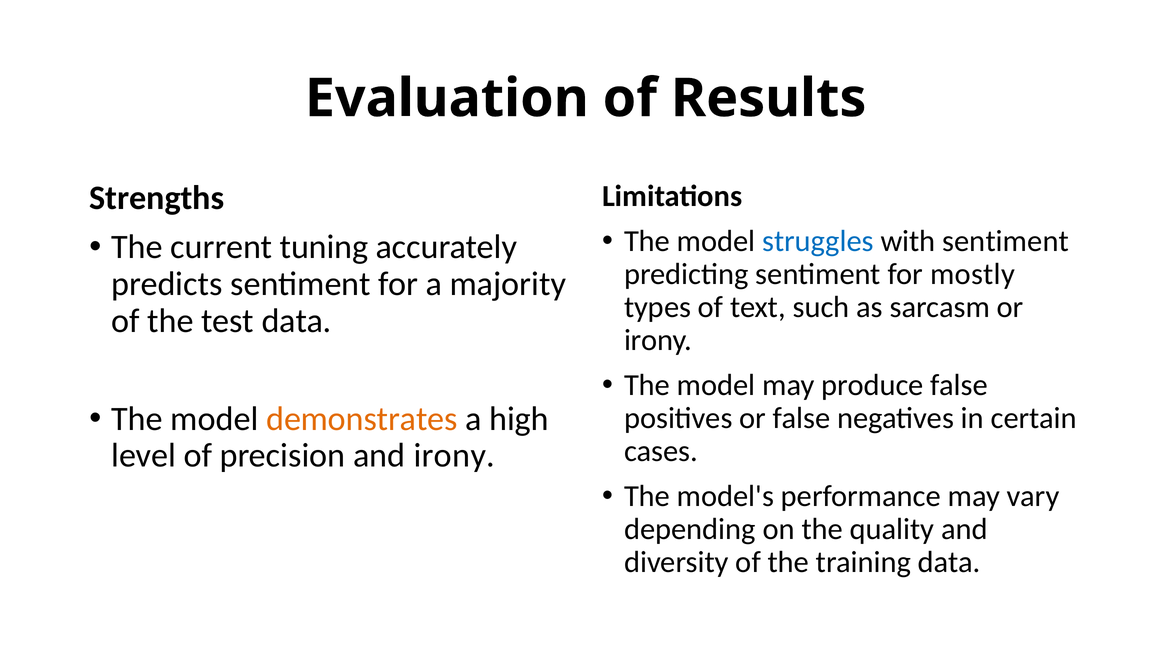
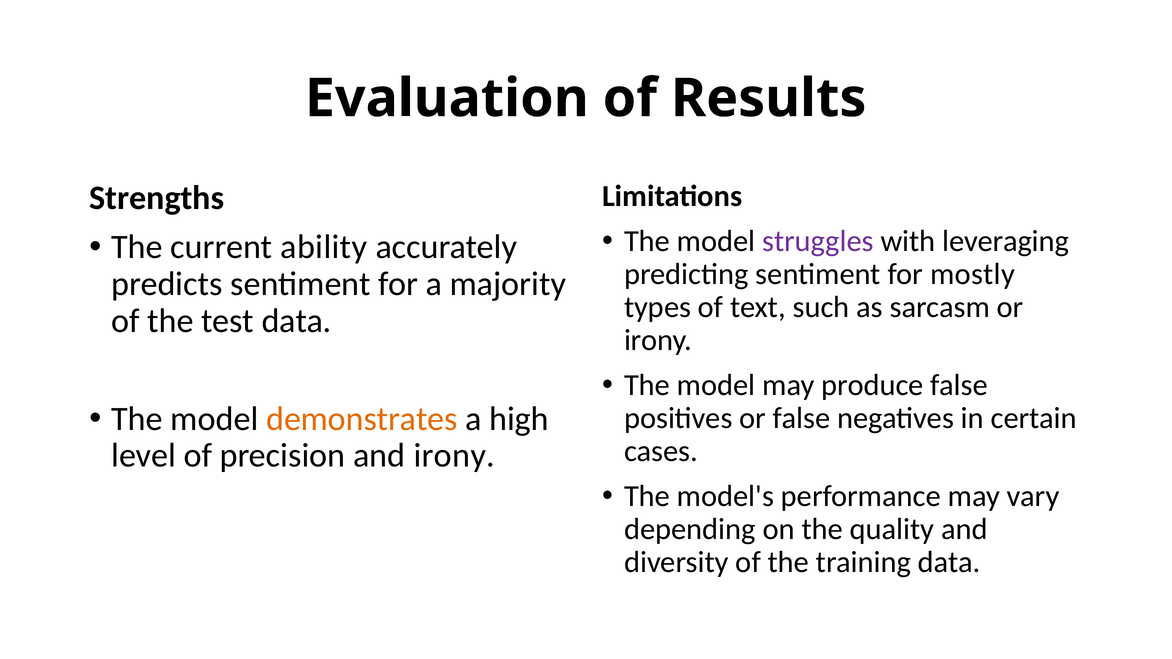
struggles colour: blue -> purple
with sentiment: sentiment -> leveraging
tuning: tuning -> ability
